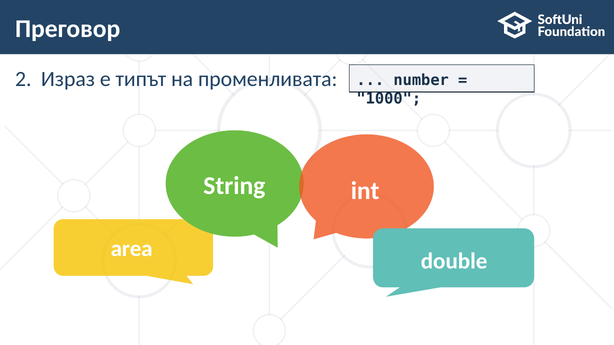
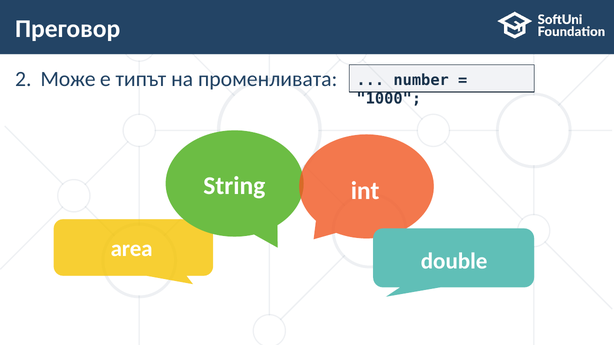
Израз: Израз -> Може
